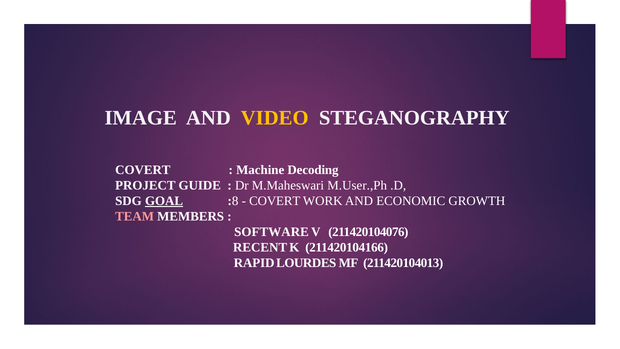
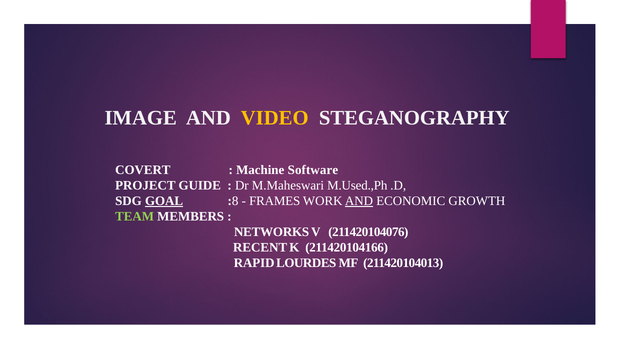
Decoding: Decoding -> Software
M.User.,Ph: M.User.,Ph -> M.Used.,Ph
COVERT at (275, 201): COVERT -> FRAMES
AND at (359, 201) underline: none -> present
TEAM colour: pink -> light green
SOFTWARE: SOFTWARE -> NETWORKS
